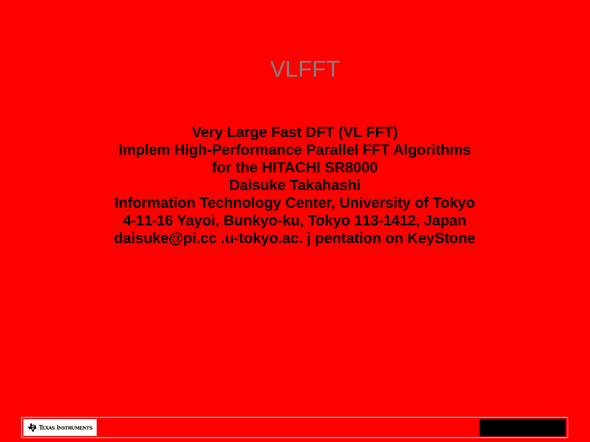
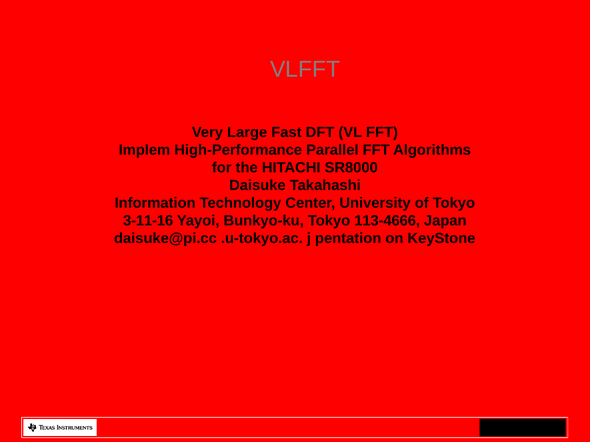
4-11-16: 4-11-16 -> 3-11-16
113-1412: 113-1412 -> 113-4666
